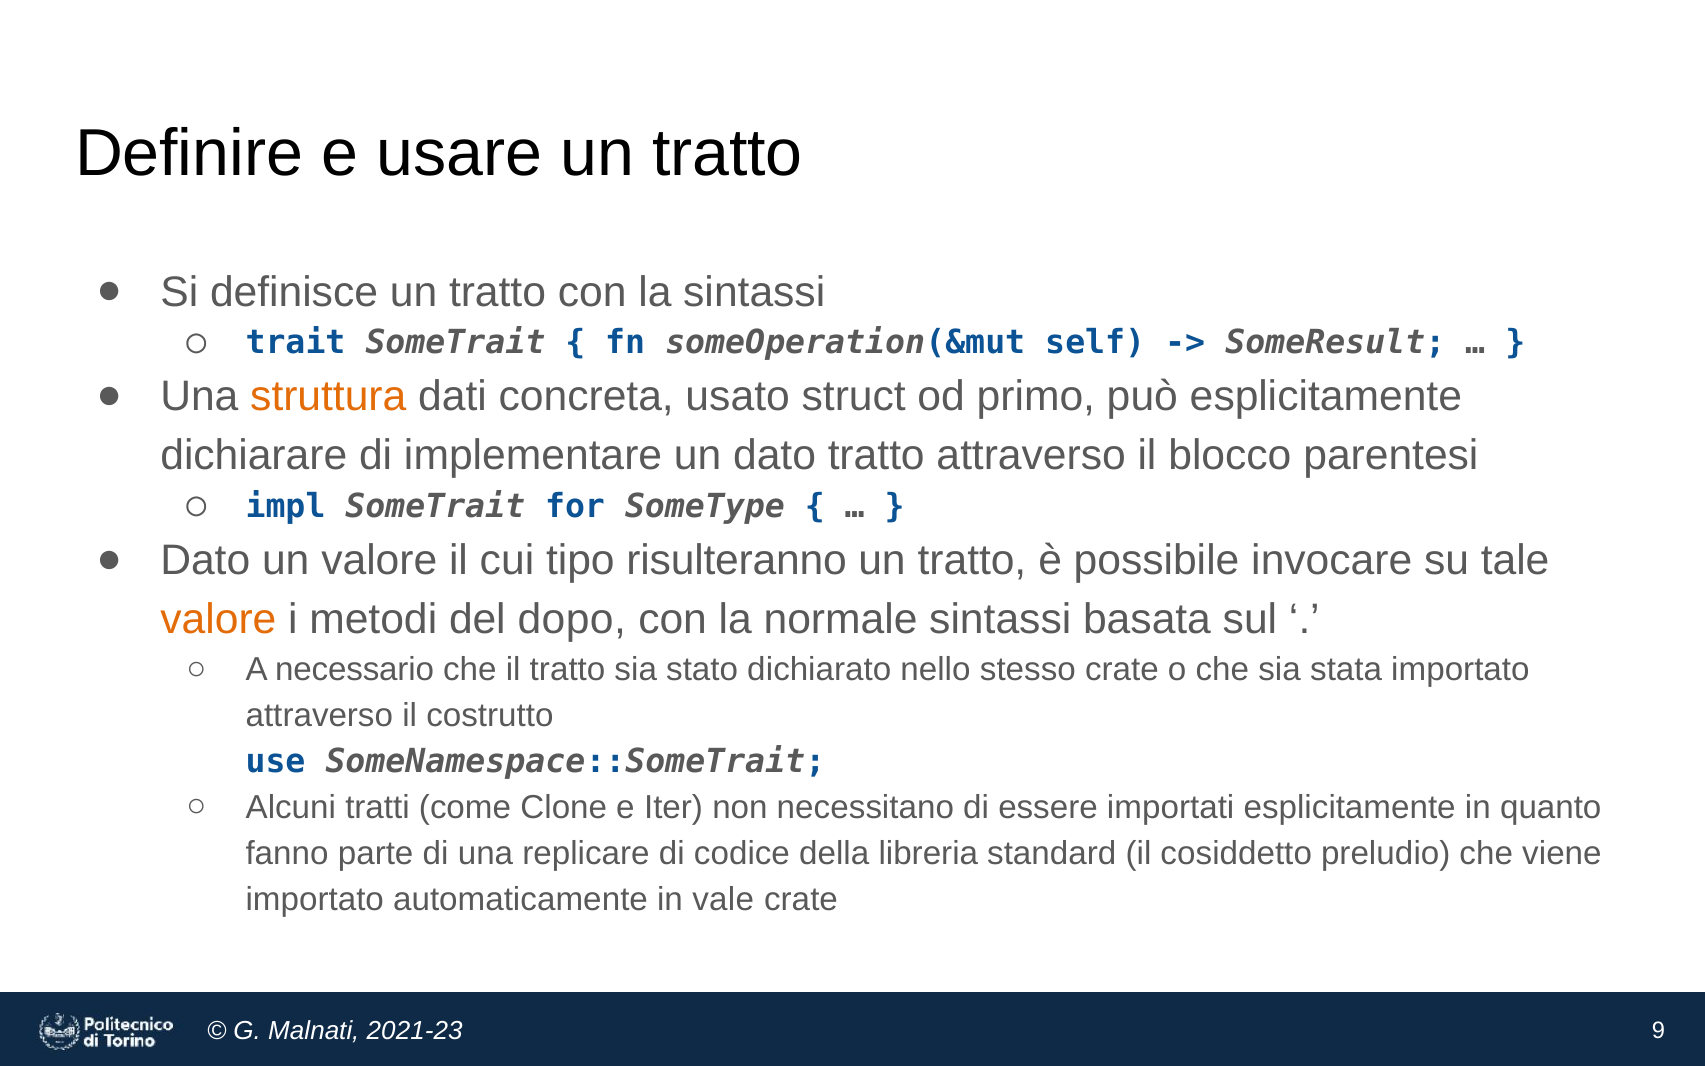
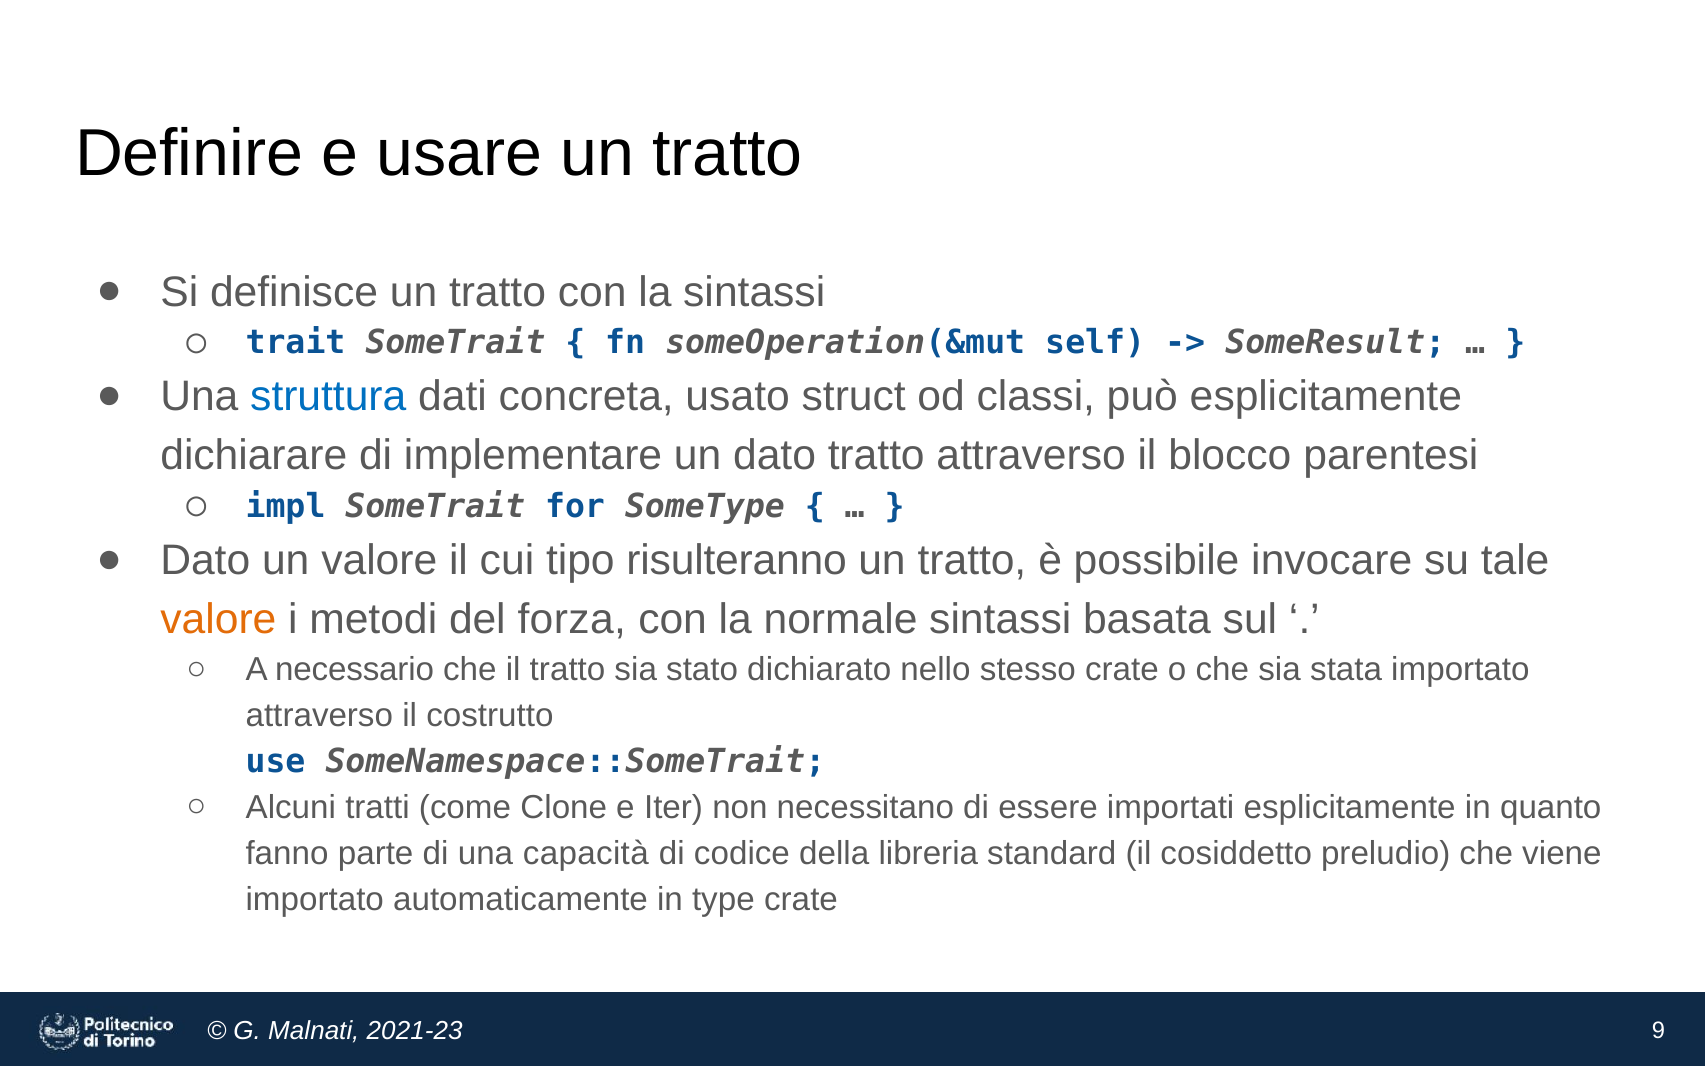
struttura colour: orange -> blue
primo: primo -> classi
dopo: dopo -> forza
replicare: replicare -> capacità
vale: vale -> type
